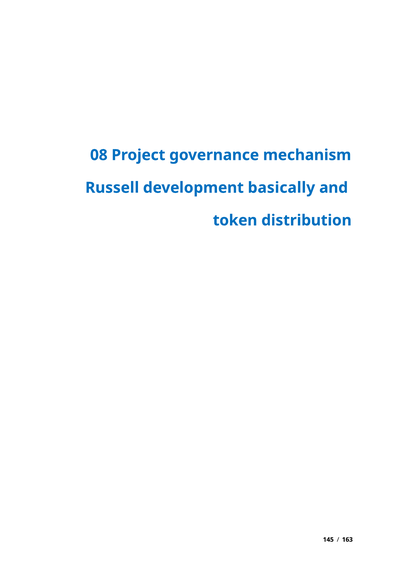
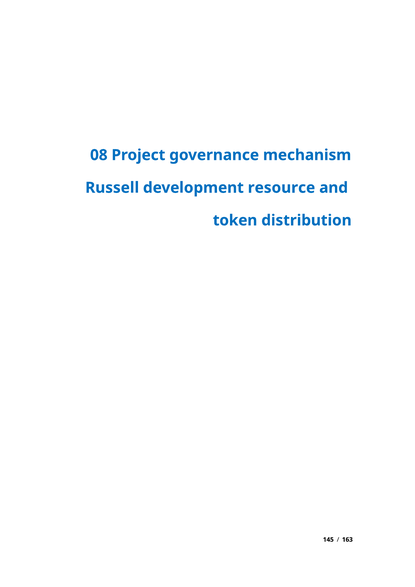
basically: basically -> resource
